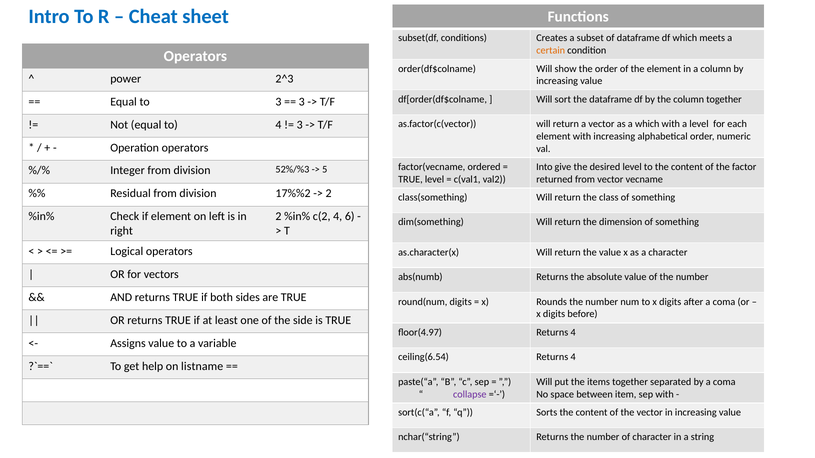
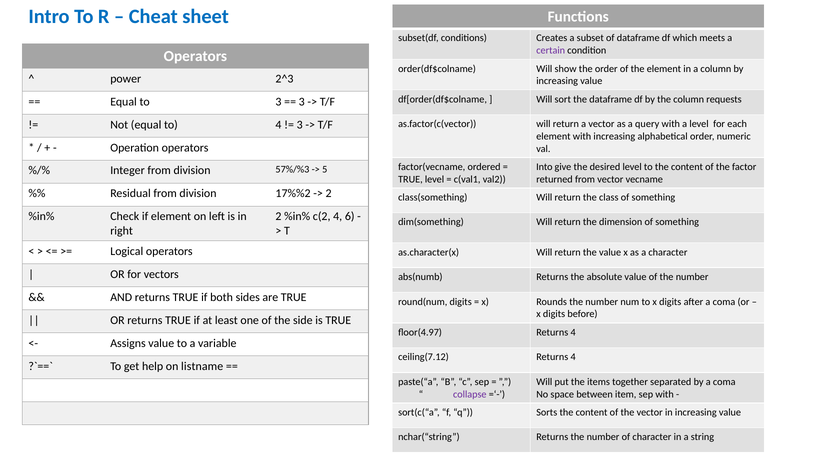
certain colour: orange -> purple
column together: together -> requests
a which: which -> query
52%/%3: 52%/%3 -> 57%/%3
ceiling(6.54: ceiling(6.54 -> ceiling(7.12
